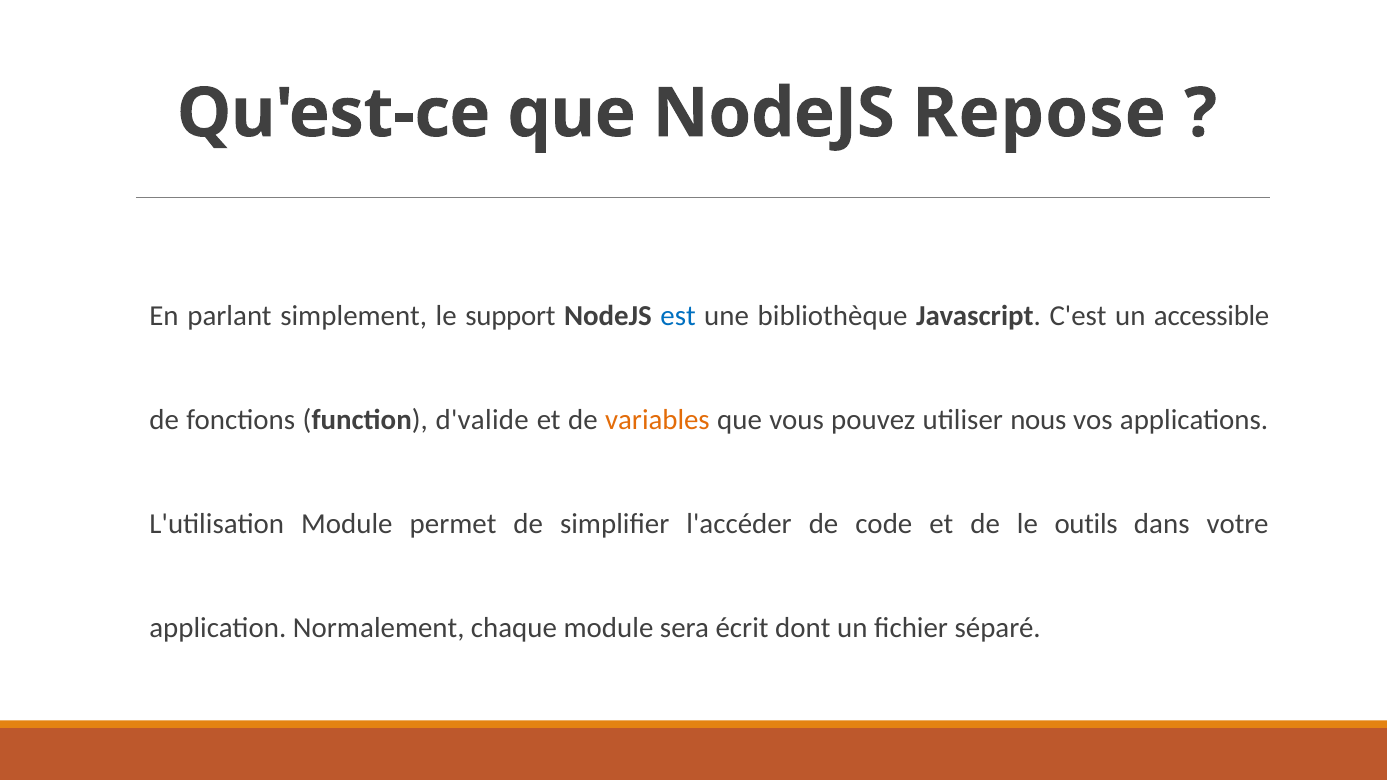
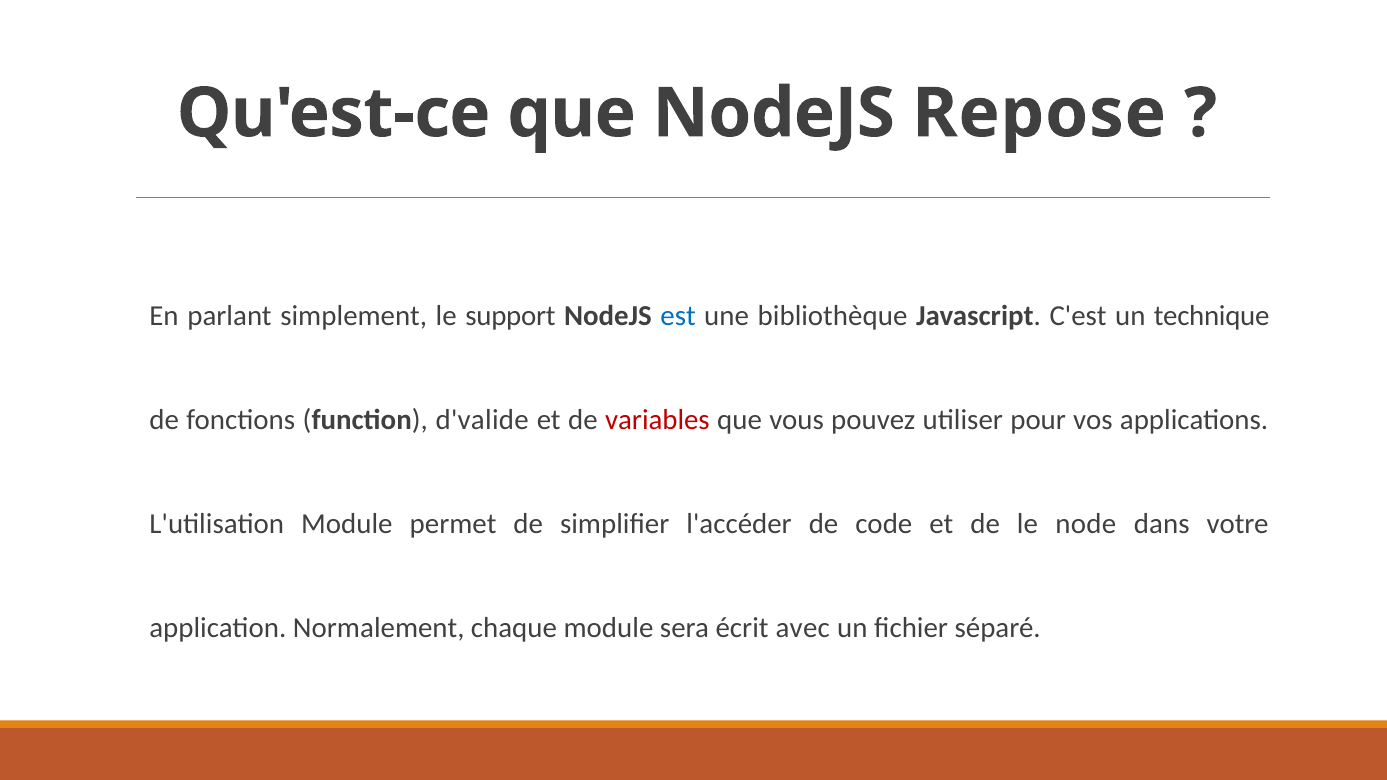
accessible: accessible -> technique
variables colour: orange -> red
nous: nous -> pour
outils: outils -> node
dont: dont -> avec
